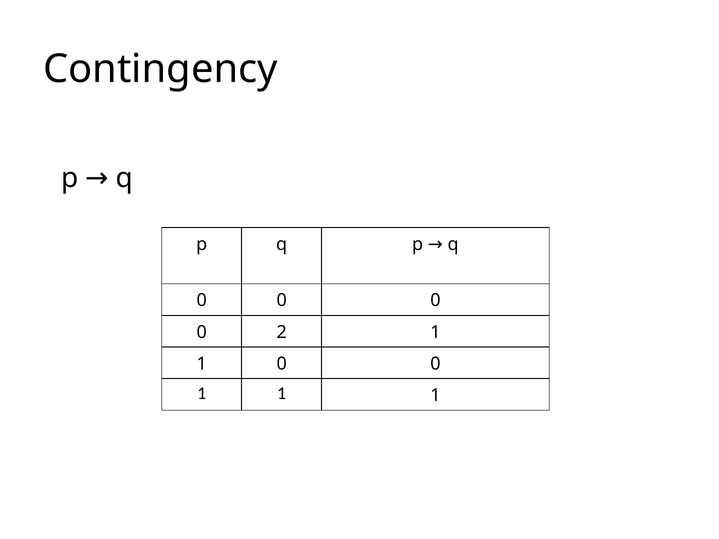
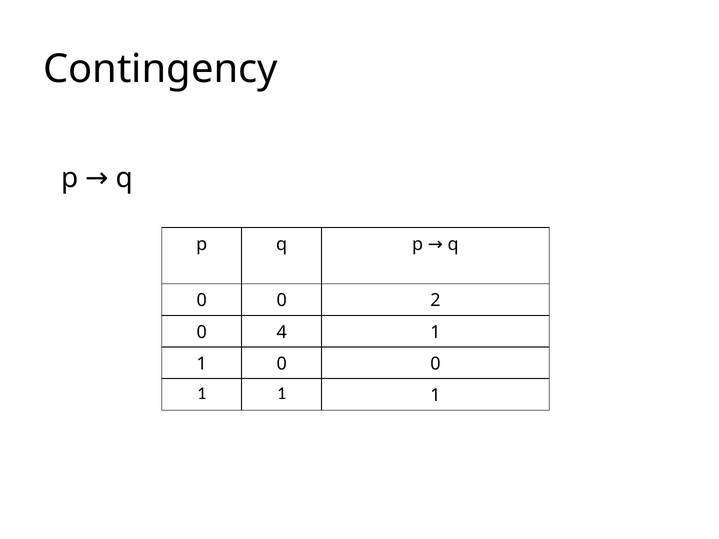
0 at (435, 301): 0 -> 2
2: 2 -> 4
